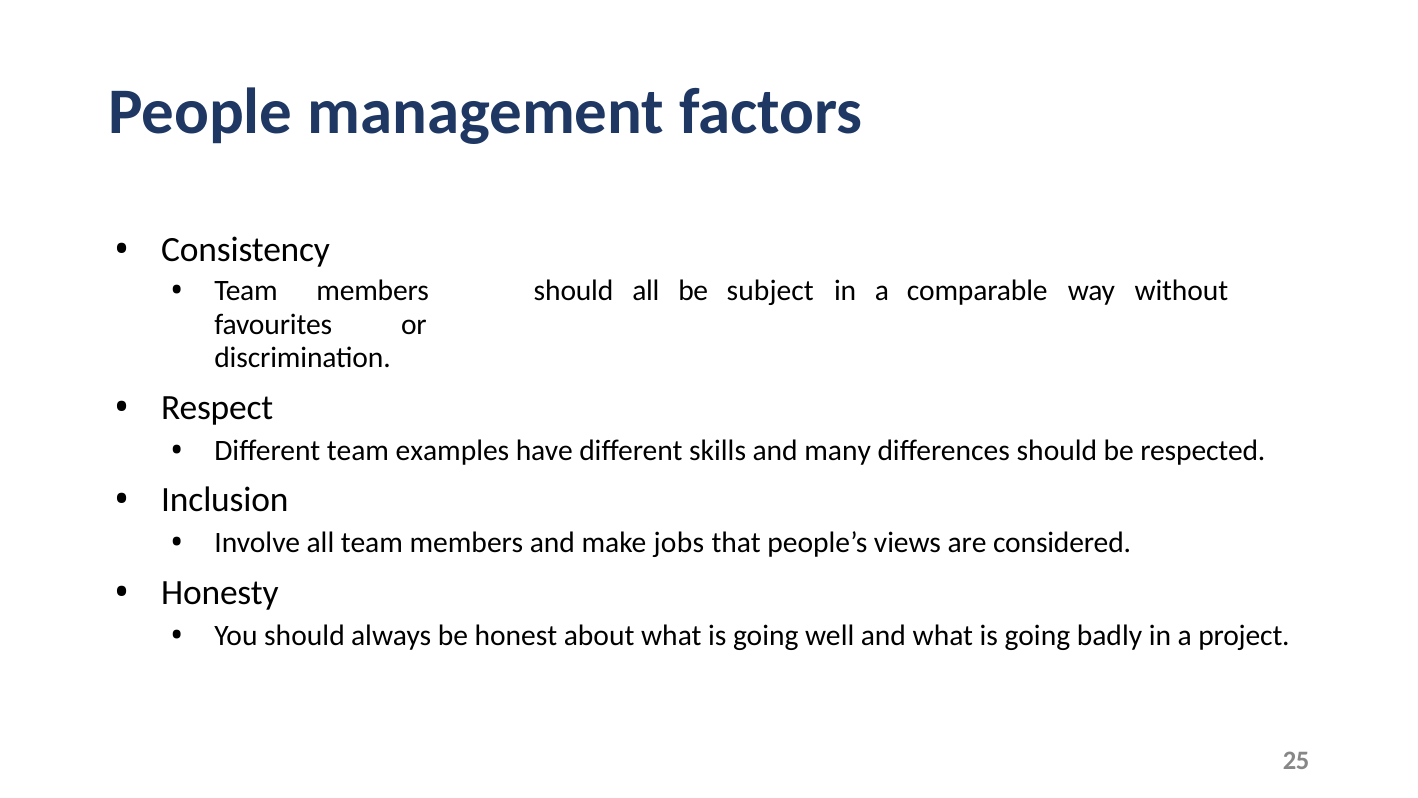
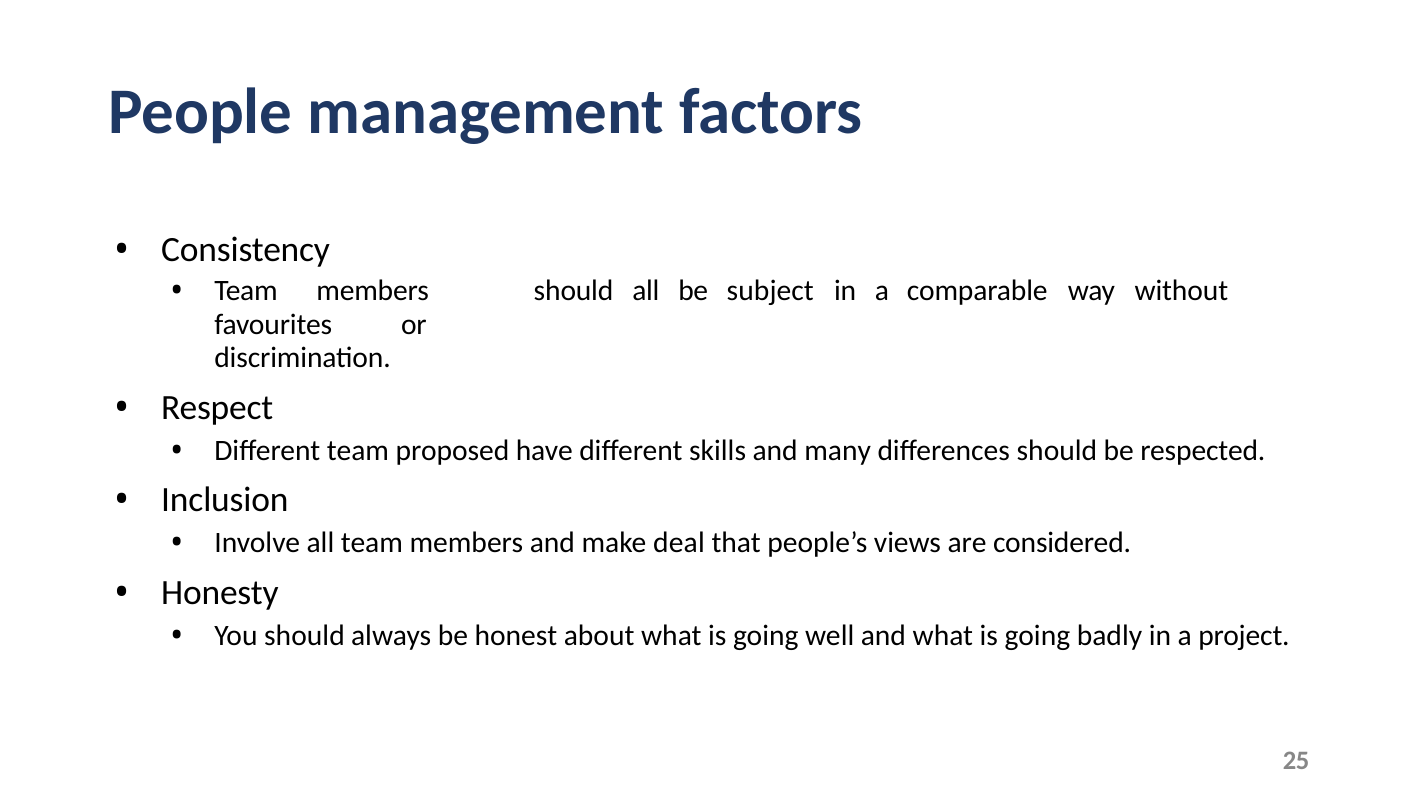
examples: examples -> proposed
jobs: jobs -> deal
